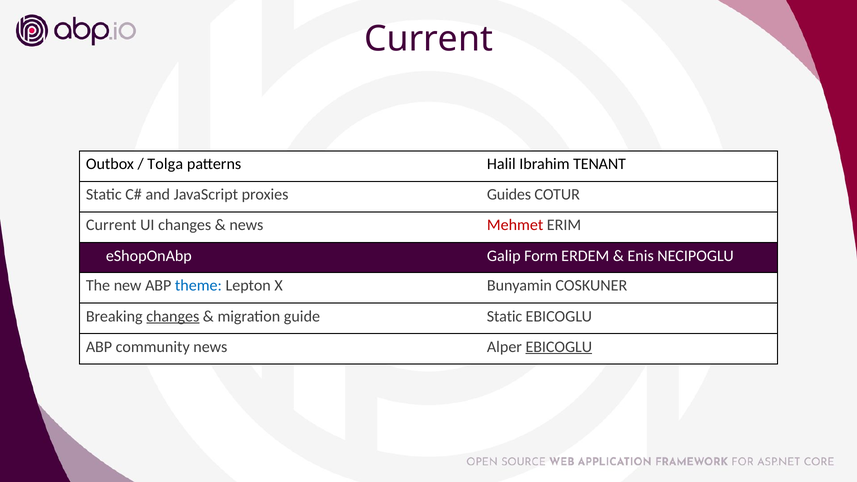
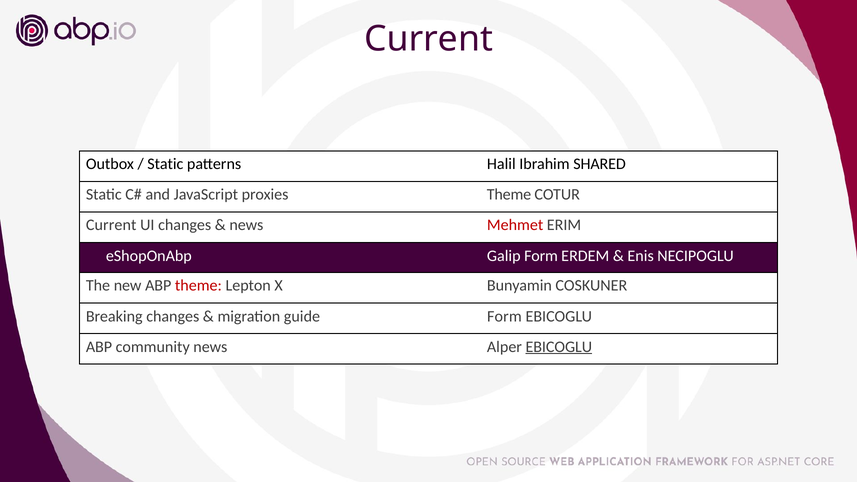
Tolga at (165, 164): Tolga -> Static
TENANT: TENANT -> SHARED
proxies Guides: Guides -> Theme
theme at (198, 286) colour: blue -> red
changes at (173, 316) underline: present -> none
guide Static: Static -> Form
